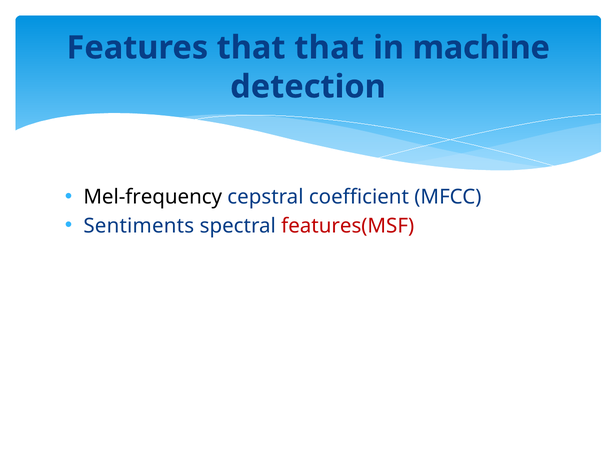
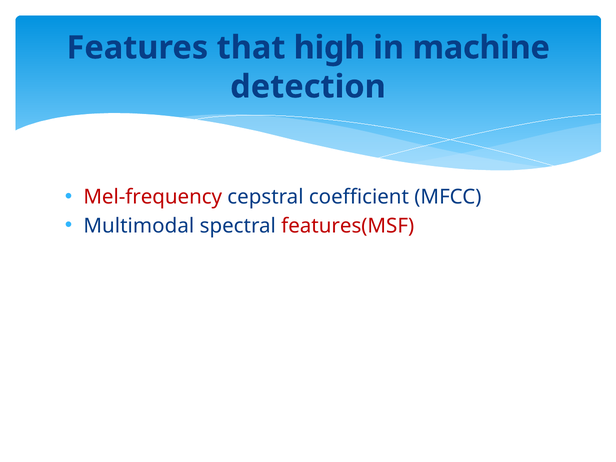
that that: that -> high
Mel-frequency colour: black -> red
Sentiments: Sentiments -> Multimodal
